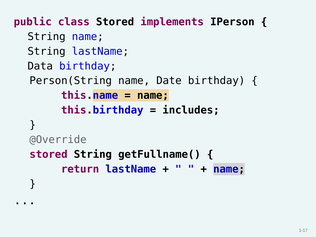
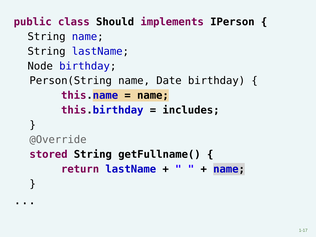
class Stored: Stored -> Should
Data: Data -> Node
